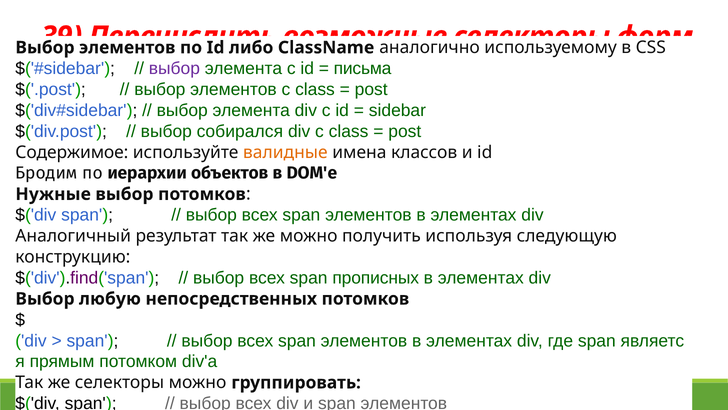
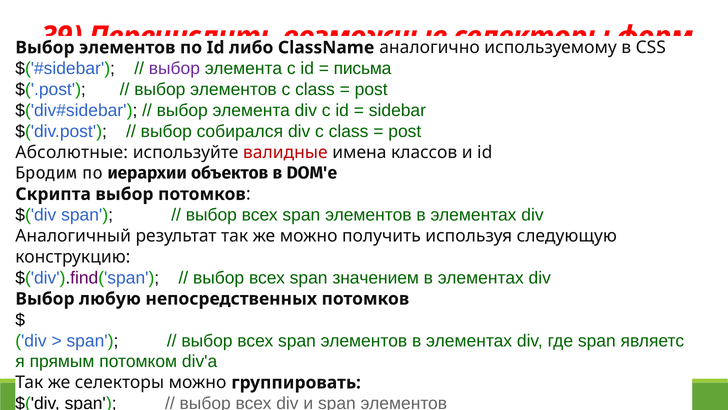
Содержимое: Содержимое -> Абсолютные
валидные colour: orange -> red
Нужные: Нужные -> Скрипта
прописных: прописных -> значением
